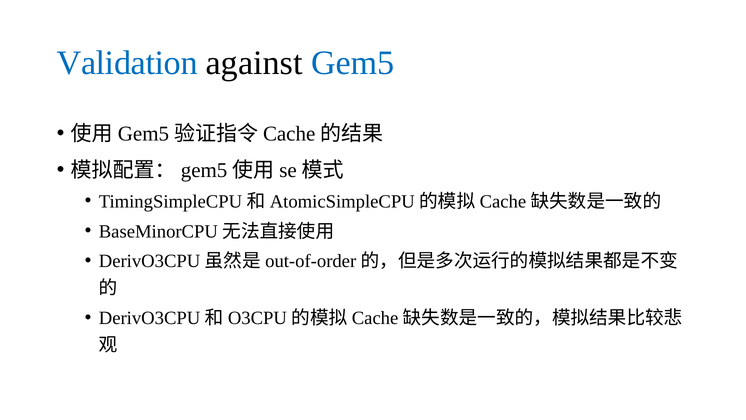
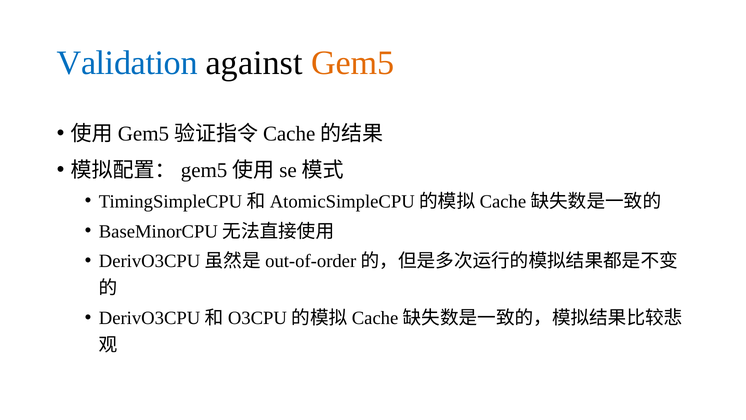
Gem5 colour: blue -> orange
